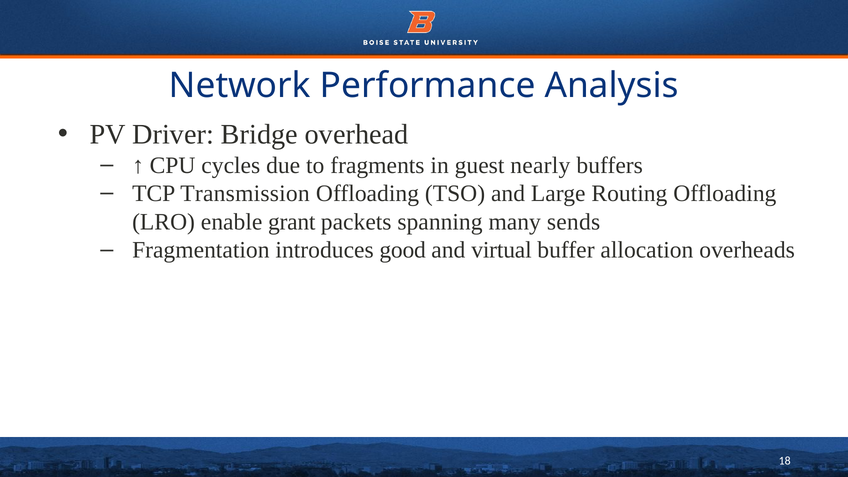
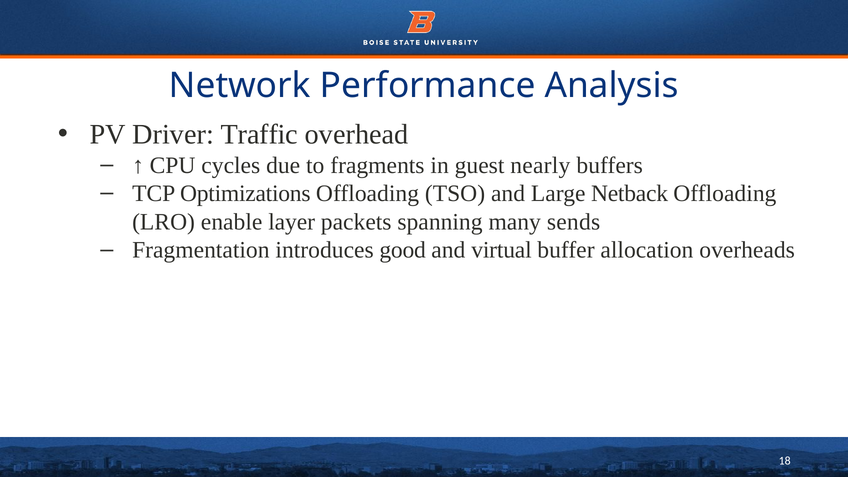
Bridge: Bridge -> Traffic
Transmission: Transmission -> Optimizations
Routing: Routing -> Netback
grant: grant -> layer
